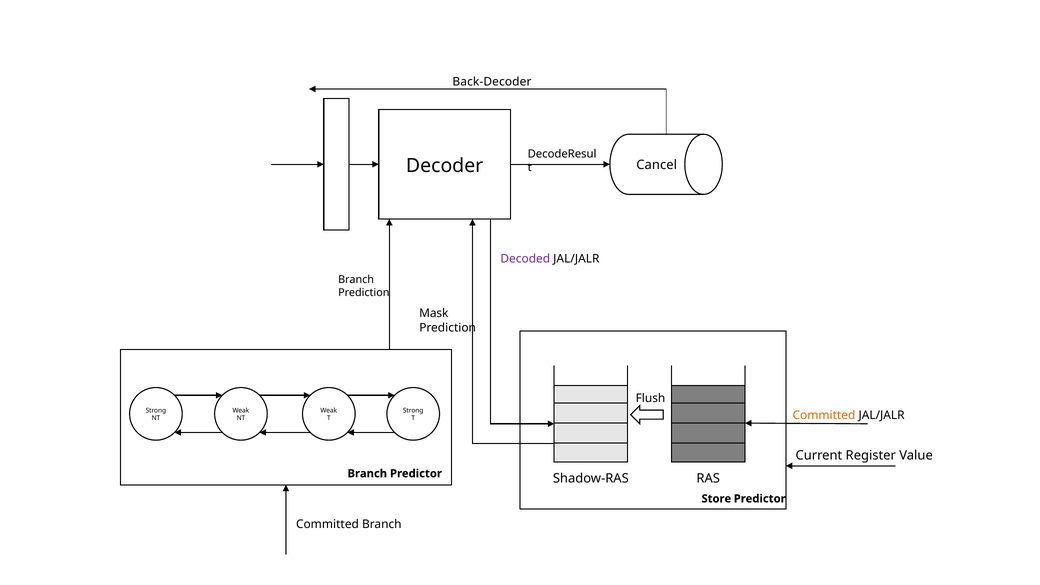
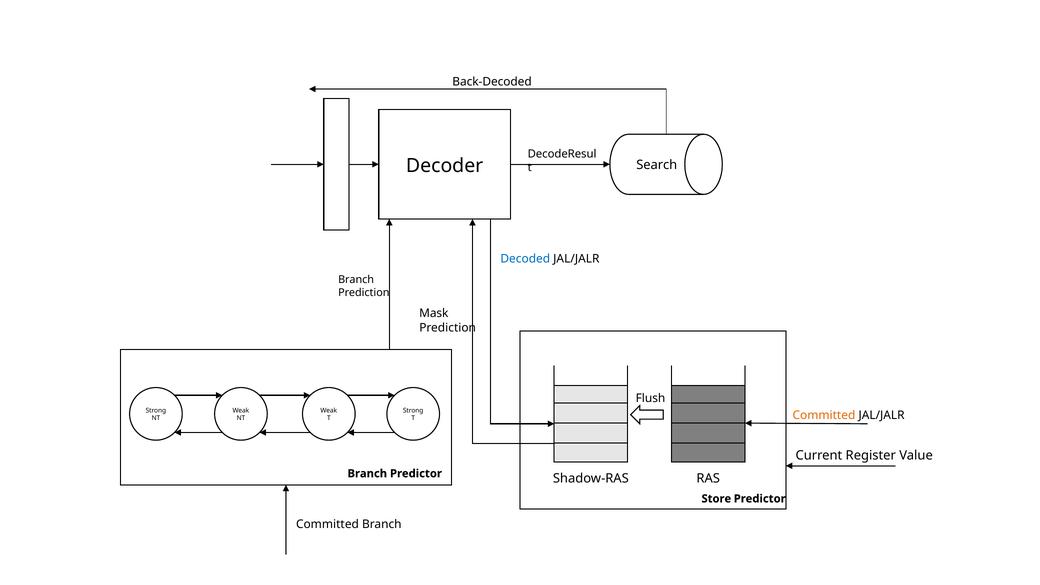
Back-Decoder: Back-Decoder -> Back-Decoded
Cancel: Cancel -> Search
Decoded colour: purple -> blue
